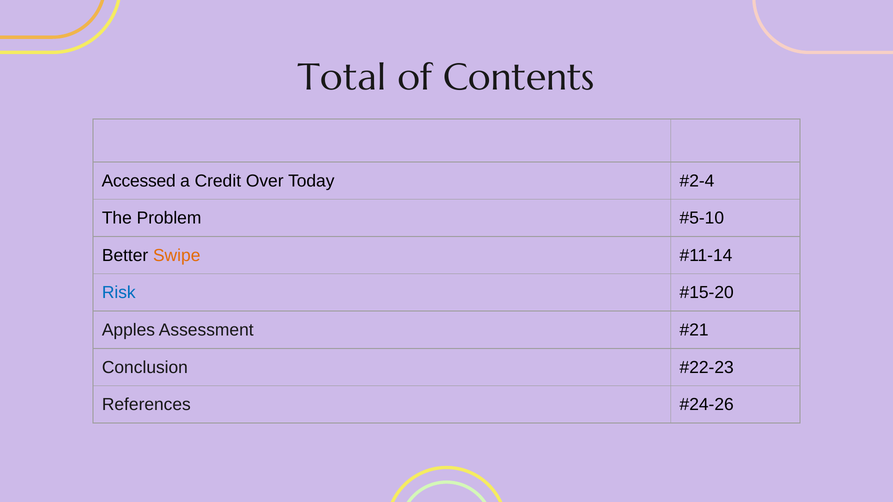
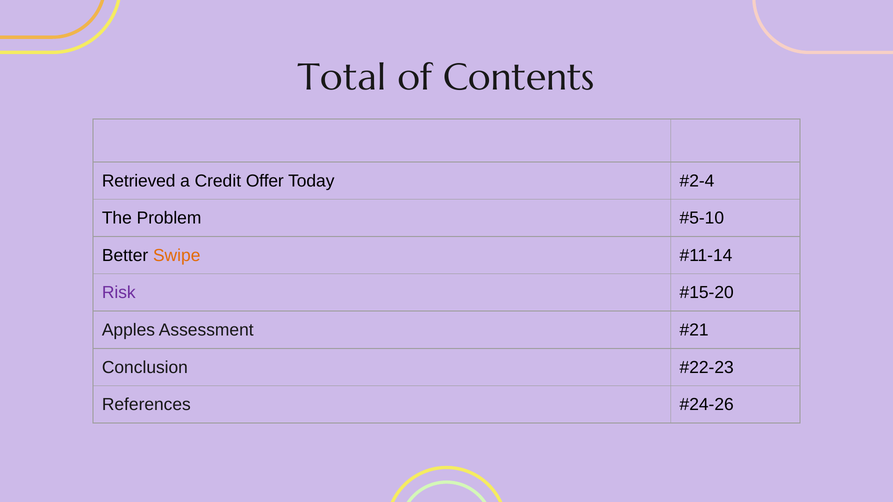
Accessed: Accessed -> Retrieved
Over: Over -> Offer
Risk colour: blue -> purple
